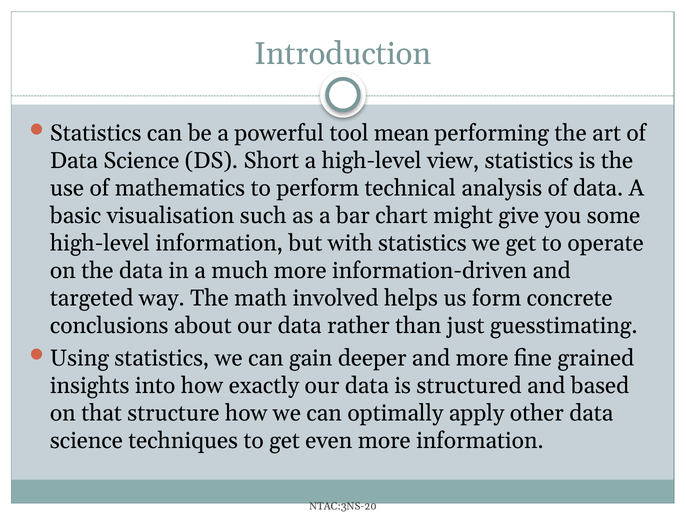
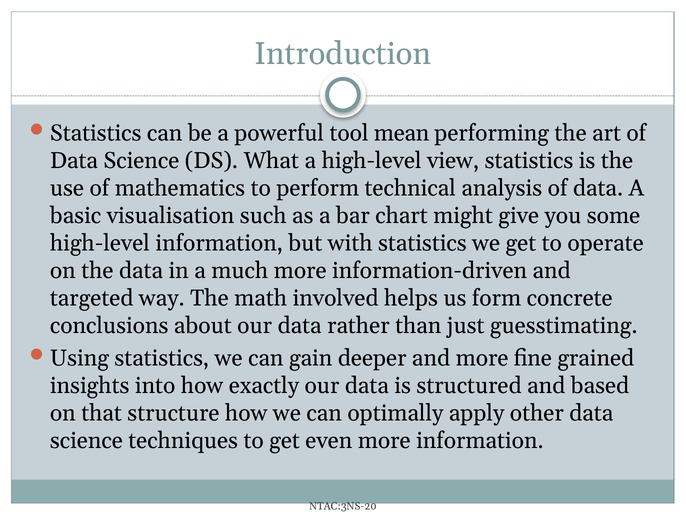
Short: Short -> What
